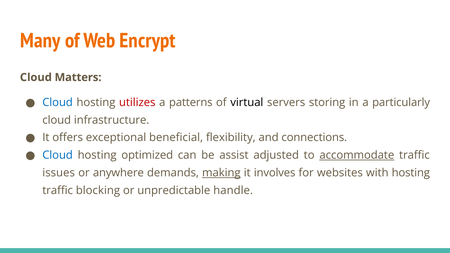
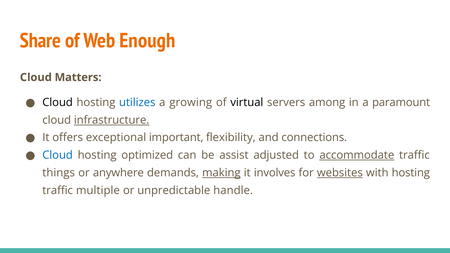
Many: Many -> Share
Encrypt: Encrypt -> Enough
Cloud at (58, 102) colour: blue -> black
utilizes colour: red -> blue
patterns: patterns -> growing
storing: storing -> among
particularly: particularly -> paramount
infrastructure underline: none -> present
beneficial: beneficial -> important
issues: issues -> things
websites underline: none -> present
blocking: blocking -> multiple
